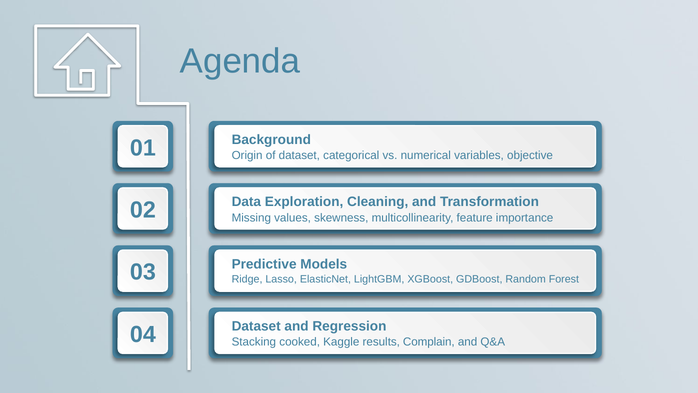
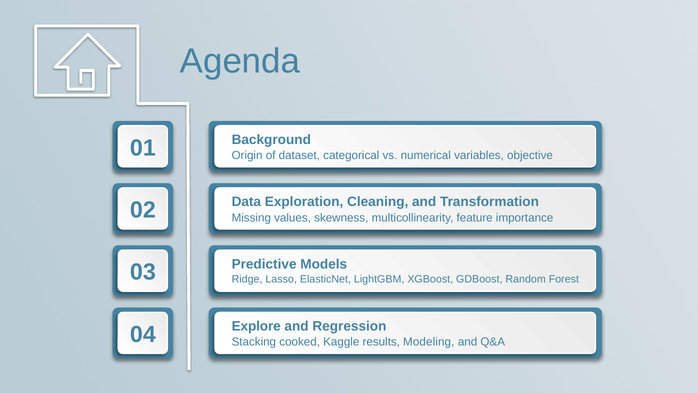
04 Dataset: Dataset -> Explore
Complain: Complain -> Modeling
